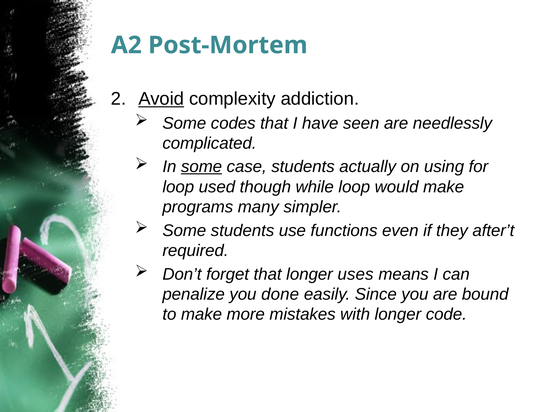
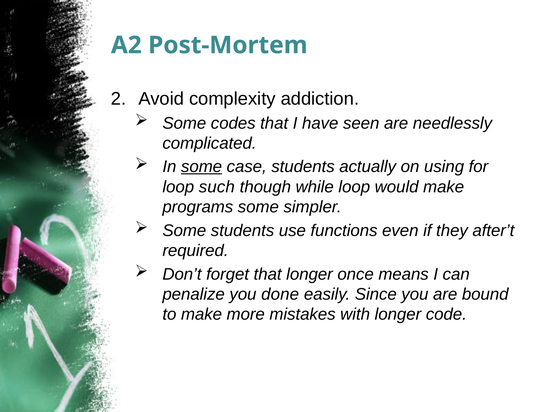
Avoid underline: present -> none
used: used -> such
programs many: many -> some
uses: uses -> once
